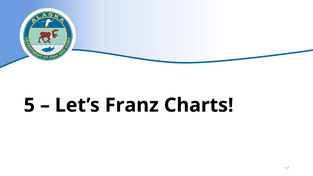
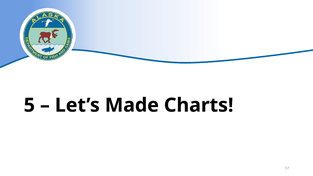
Franz: Franz -> Made
